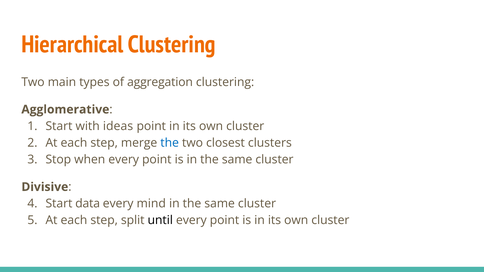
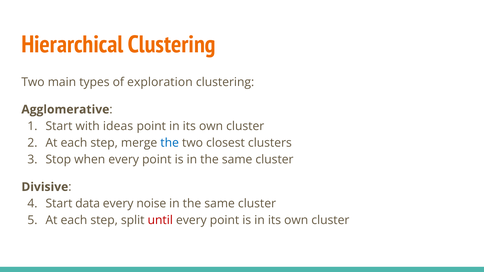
aggregation: aggregation -> exploration
mind: mind -> noise
until colour: black -> red
